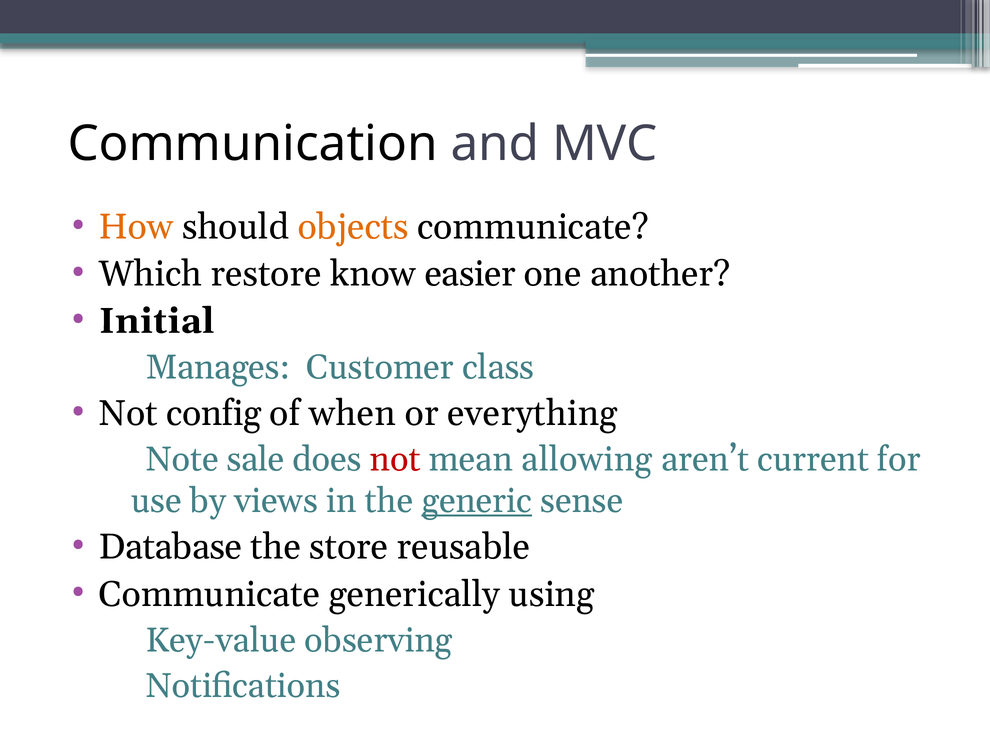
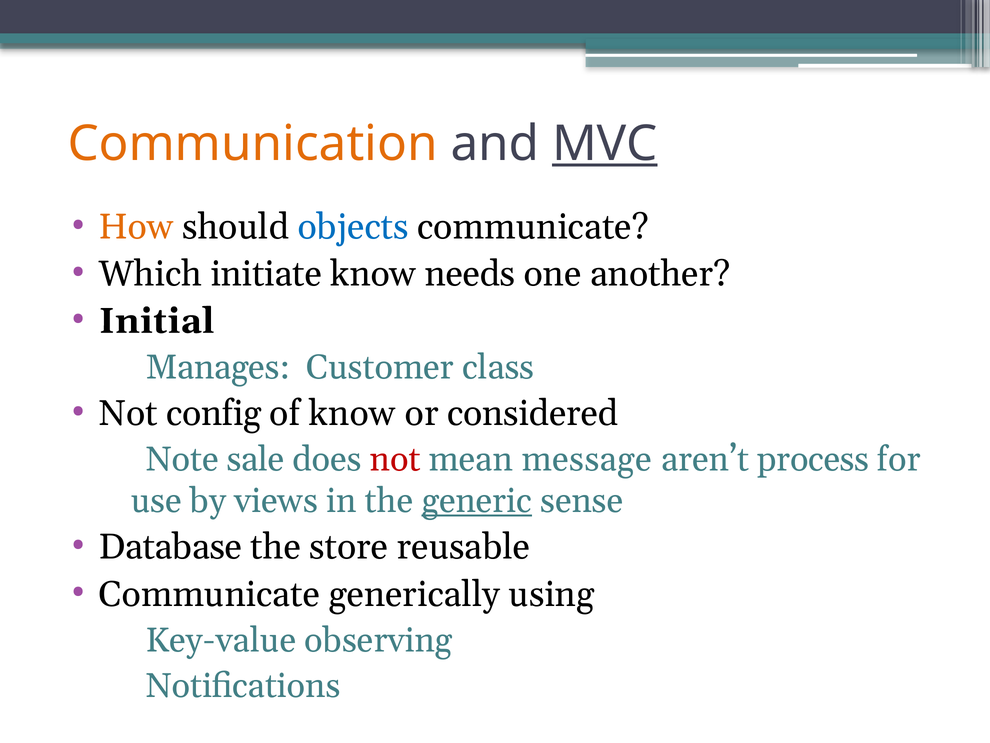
Communication colour: black -> orange
MVC underline: none -> present
objects colour: orange -> blue
restore: restore -> initiate
easier: easier -> needs
of when: when -> know
everything: everything -> considered
allowing: allowing -> message
current: current -> process
